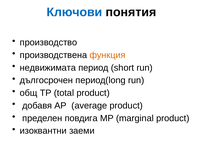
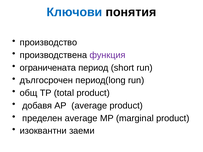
функция colour: orange -> purple
недвижимата: недвижимата -> ограничената
пределен повдига: повдига -> average
